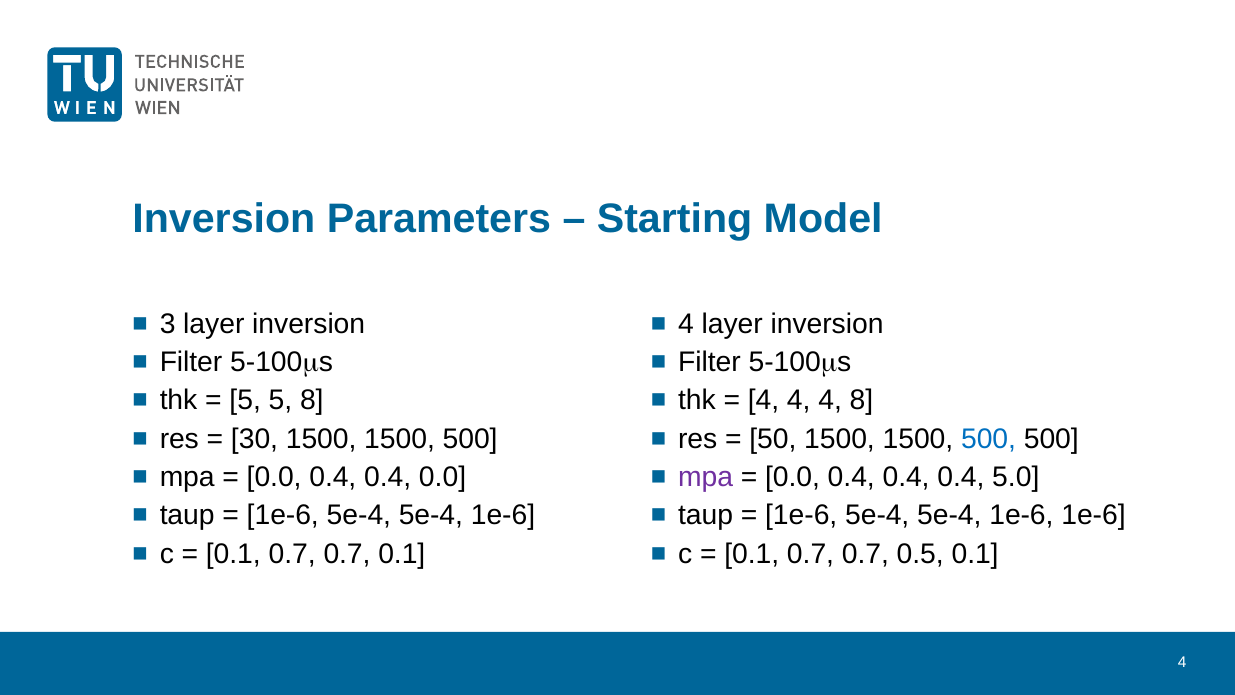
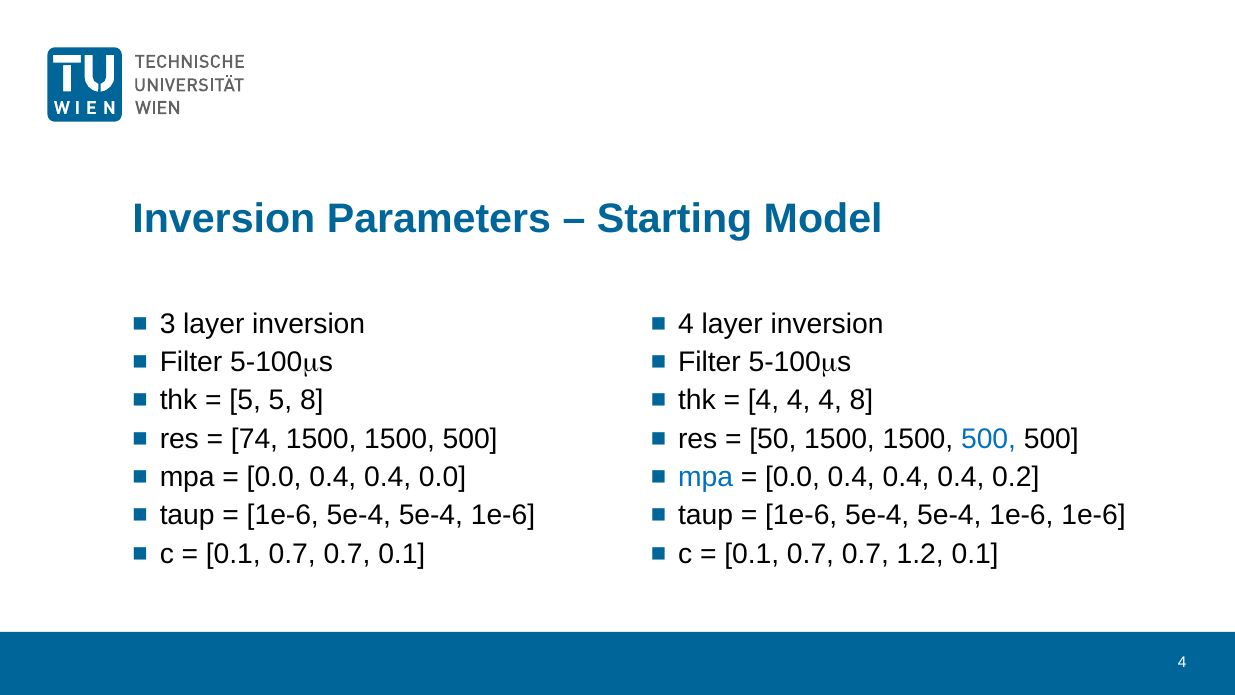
30: 30 -> 74
mpa at (706, 477) colour: purple -> blue
5.0: 5.0 -> 0.2
0.5: 0.5 -> 1.2
